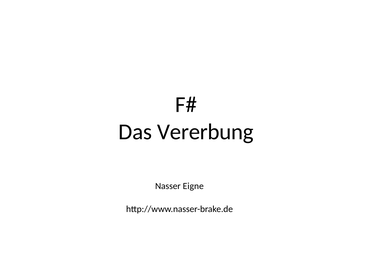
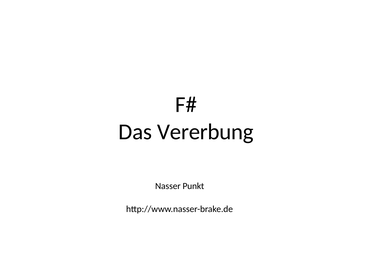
Eigne: Eigne -> Punkt
